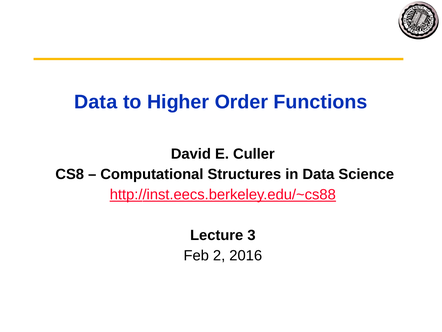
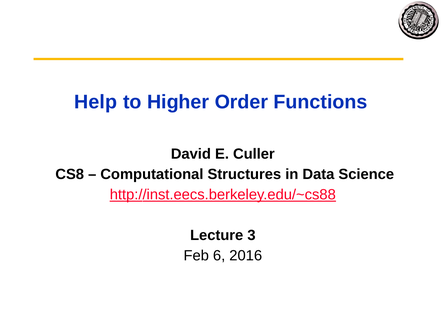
Data at (96, 102): Data -> Help
2: 2 -> 6
